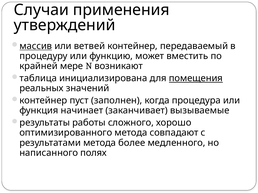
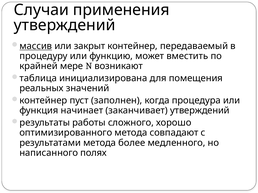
ветвей: ветвей -> закрыт
помещения underline: present -> none
заканчивает вызываемые: вызываемые -> утверждений
